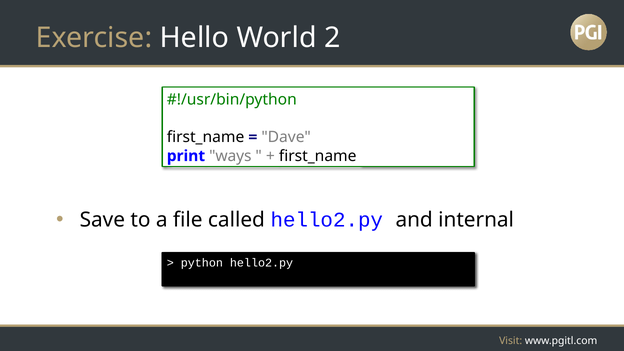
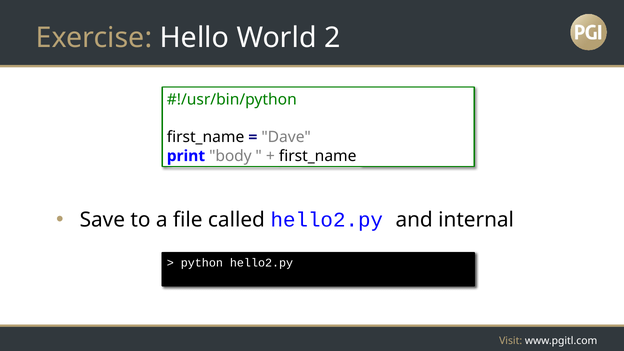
ways: ways -> body
